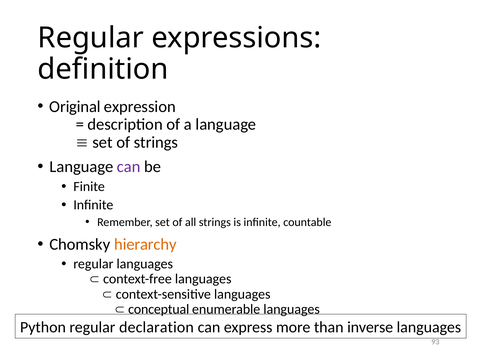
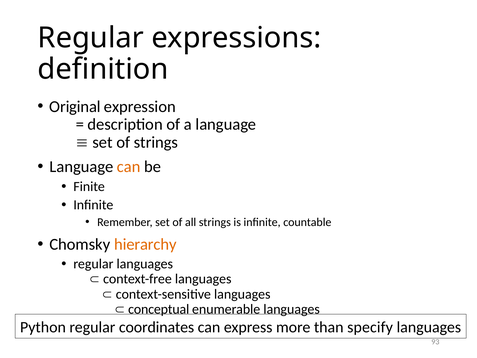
can at (129, 167) colour: purple -> orange
declaration: declaration -> coordinates
inverse: inverse -> specify
